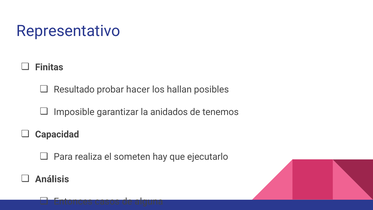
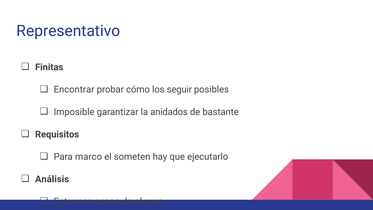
Resultado: Resultado -> Encontrar
hacer: hacer -> cómo
hallan: hallan -> seguir
tenemos: tenemos -> bastante
Capacidad: Capacidad -> Requisitos
realiza: realiza -> marco
